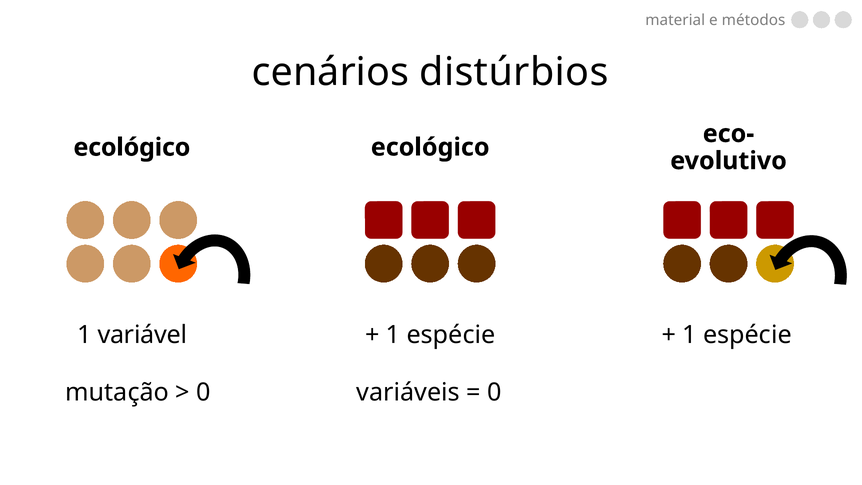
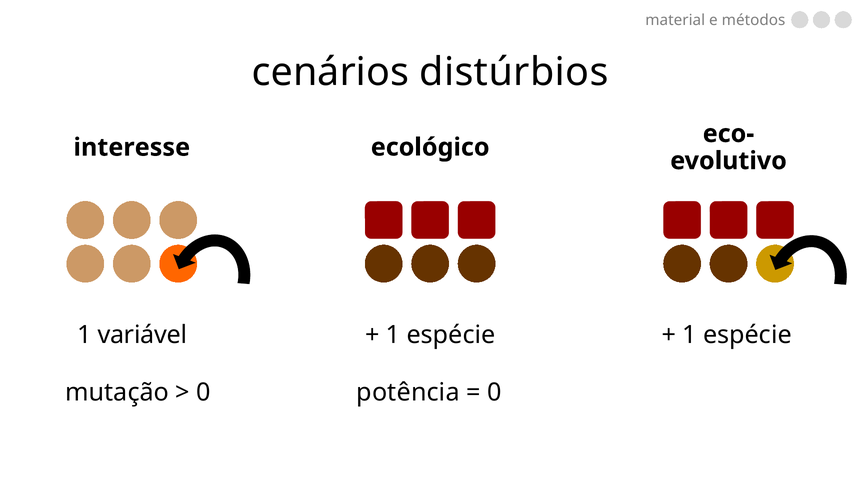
ecológico at (132, 147): ecológico -> interesse
variáveis: variáveis -> potência
